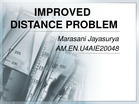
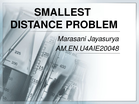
IMPROVED: IMPROVED -> SMALLEST
